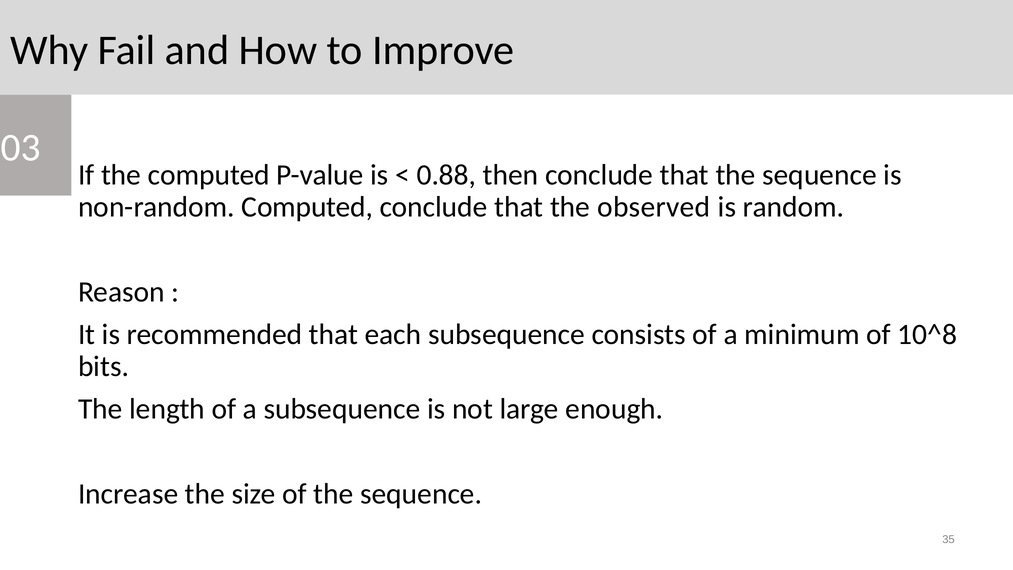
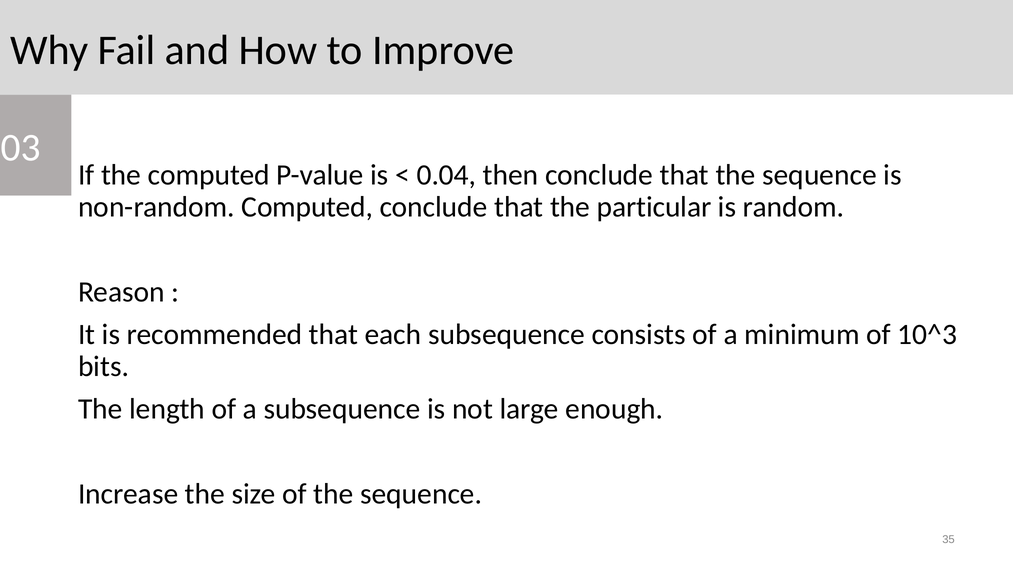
0.88: 0.88 -> 0.04
observed: observed -> particular
10^8: 10^8 -> 10^3
